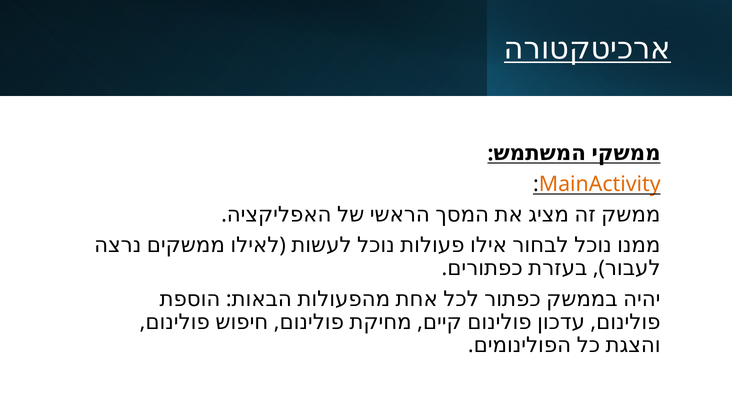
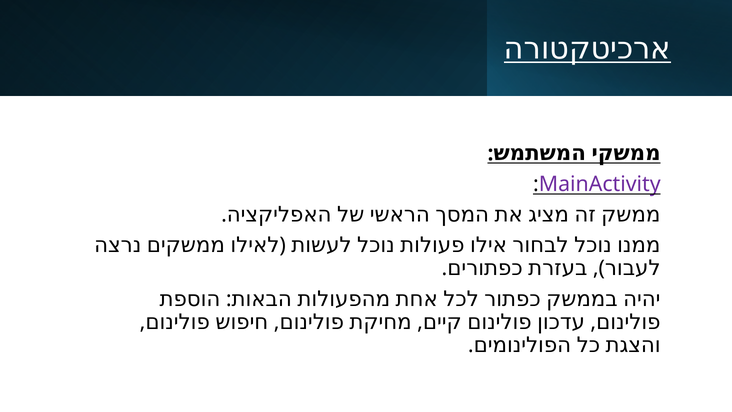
MainActivity colour: orange -> purple
